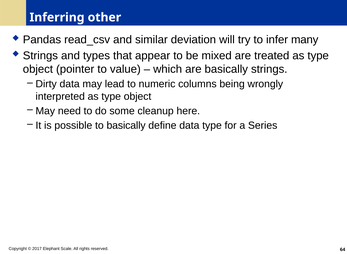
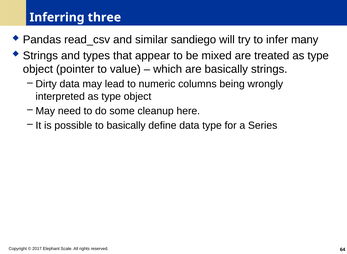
other: other -> three
deviation: deviation -> sandiego
